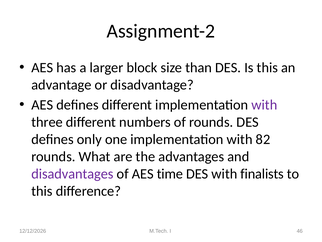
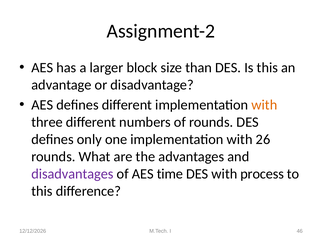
with at (264, 105) colour: purple -> orange
82: 82 -> 26
finalists: finalists -> process
